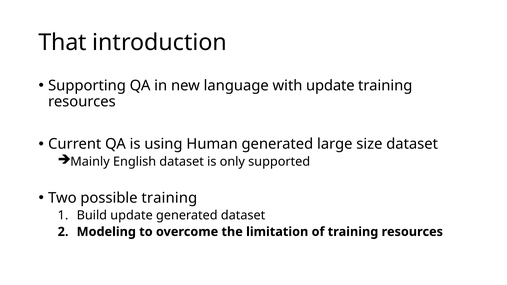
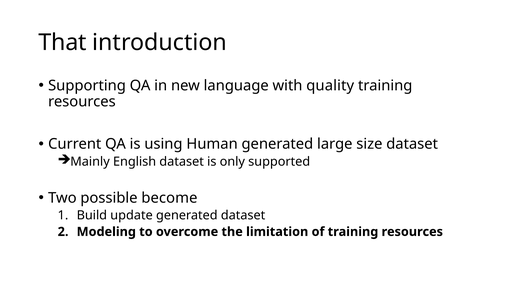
with update: update -> quality
possible training: training -> become
